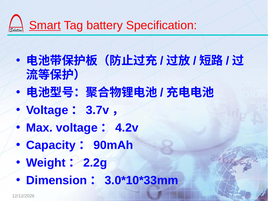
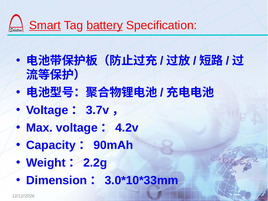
battery underline: none -> present
